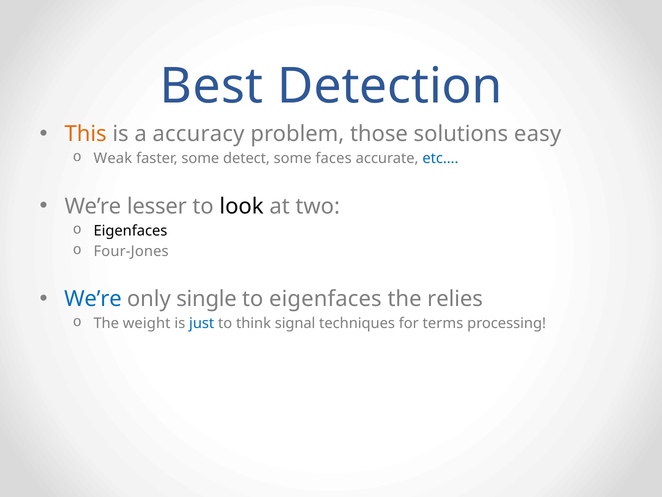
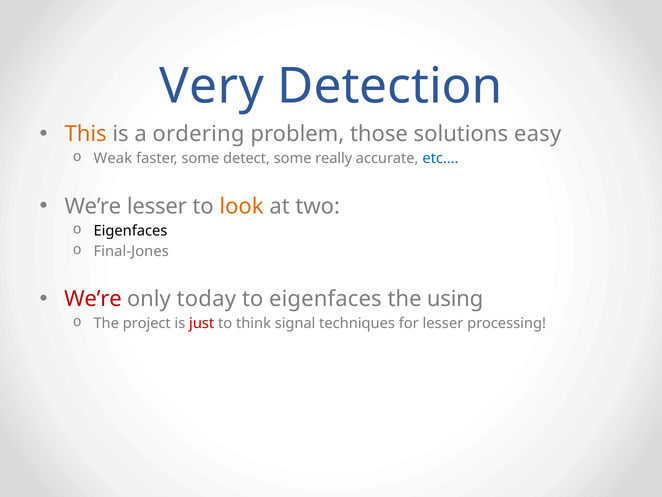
Best: Best -> Very
accuracy: accuracy -> ordering
faces: faces -> really
look colour: black -> orange
Four-Jones: Four-Jones -> Final-Jones
We’re at (93, 299) colour: blue -> red
single: single -> today
relies: relies -> using
weight: weight -> project
just colour: blue -> red
for terms: terms -> lesser
